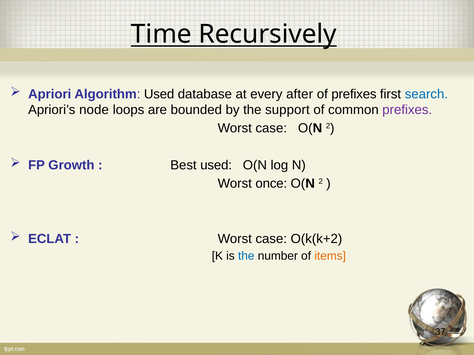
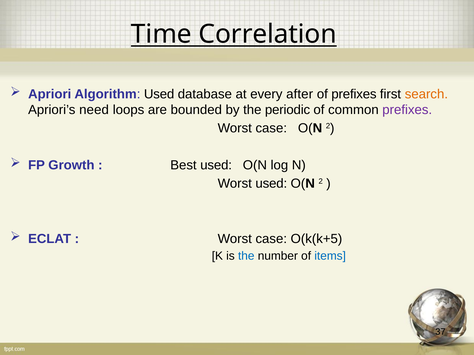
Recursively: Recursively -> Correlation
search colour: blue -> orange
node: node -> need
support: support -> periodic
Worst once: once -> used
O(k(k+2: O(k(k+2 -> O(k(k+5
items colour: orange -> blue
